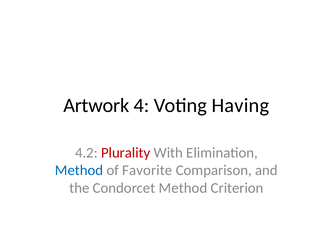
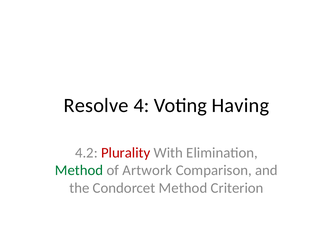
Artwork: Artwork -> Resolve
Method at (79, 171) colour: blue -> green
Favorite: Favorite -> Artwork
